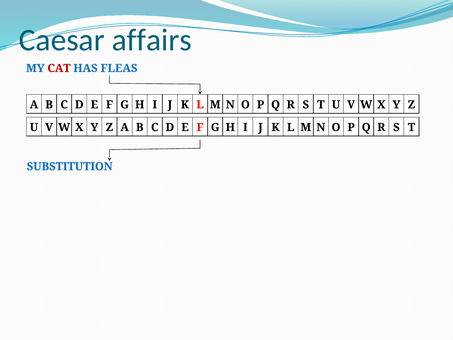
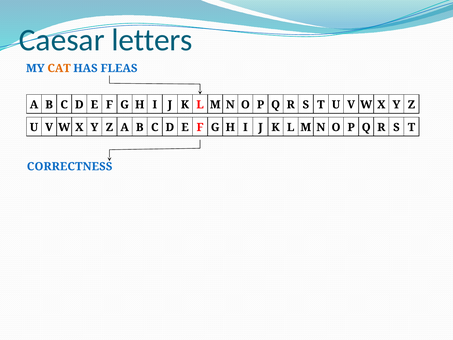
affairs: affairs -> letters
CAT colour: red -> orange
SUBSTITUTION: SUBSTITUTION -> CORRECTNESS
